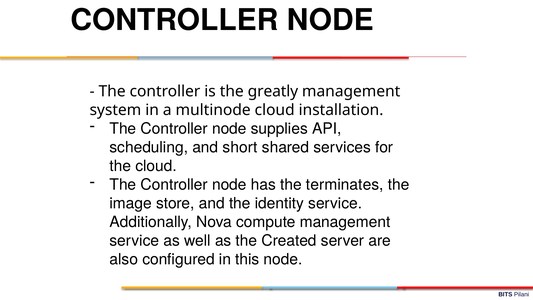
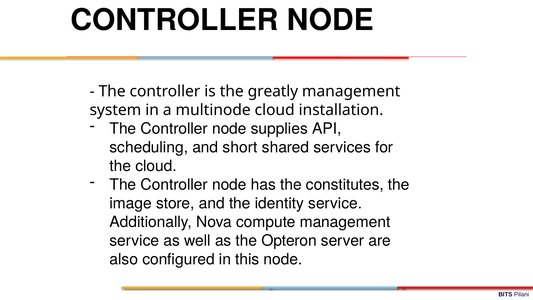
terminates: terminates -> constitutes
Created: Created -> Opteron
